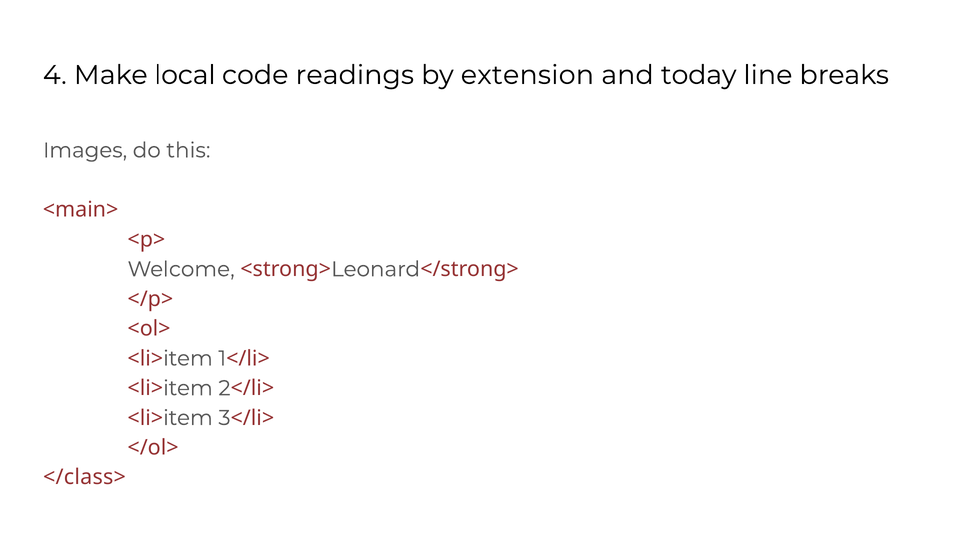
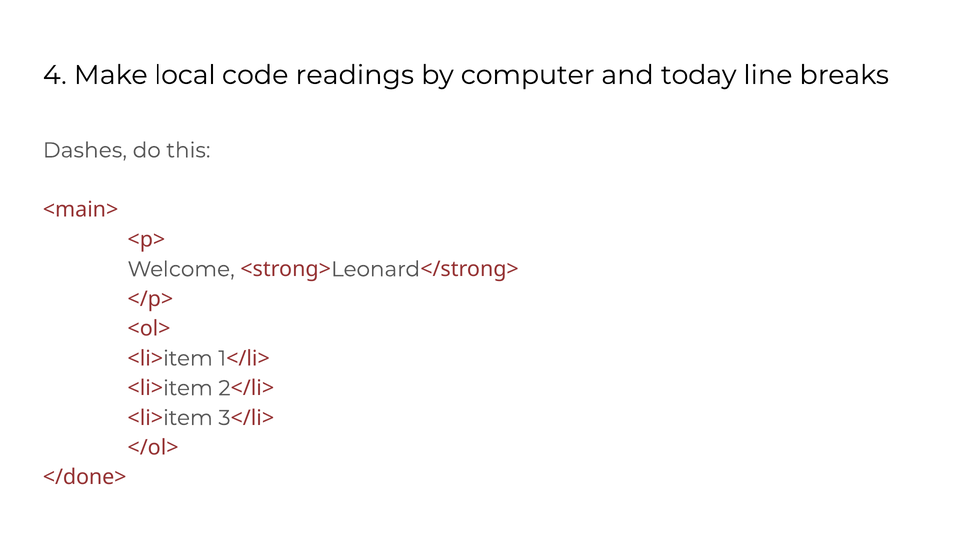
extension: extension -> computer
Images: Images -> Dashes
</class>: </class> -> </done>
